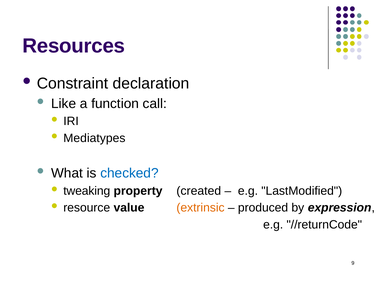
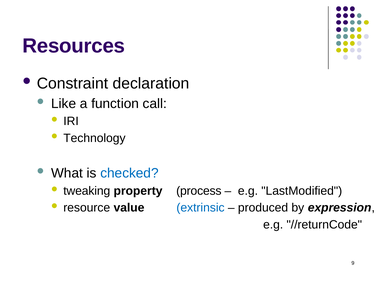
Mediatypes: Mediatypes -> Technology
created: created -> process
extrinsic colour: orange -> blue
